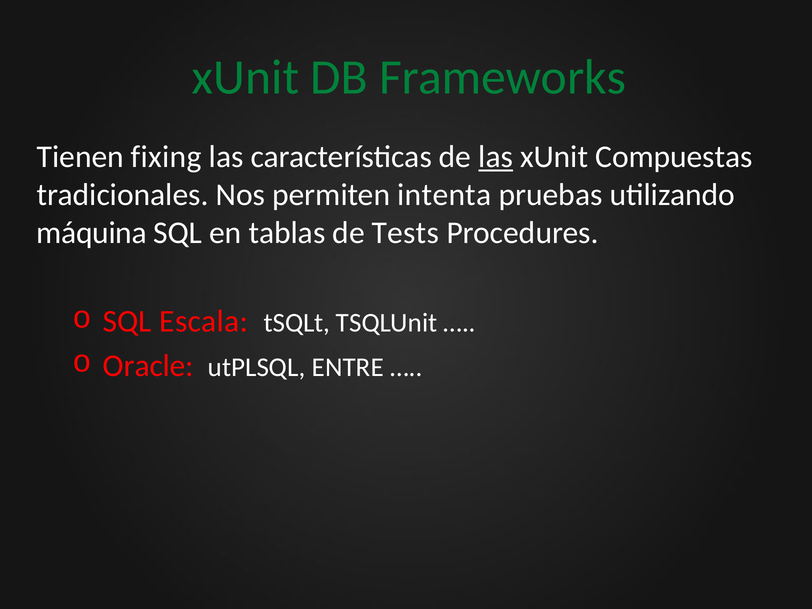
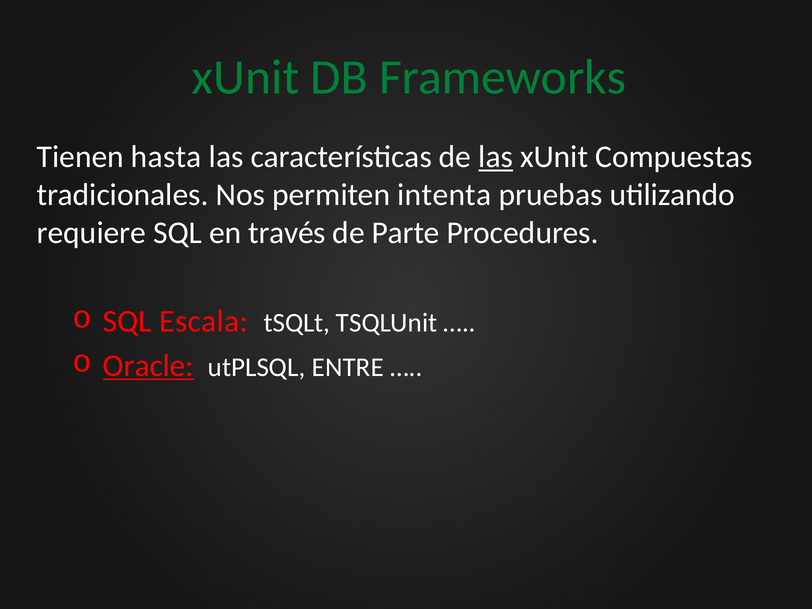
fixing: fixing -> hasta
máquina: máquina -> requiere
tablas: tablas -> través
Tests: Tests -> Parte
Oracle underline: none -> present
